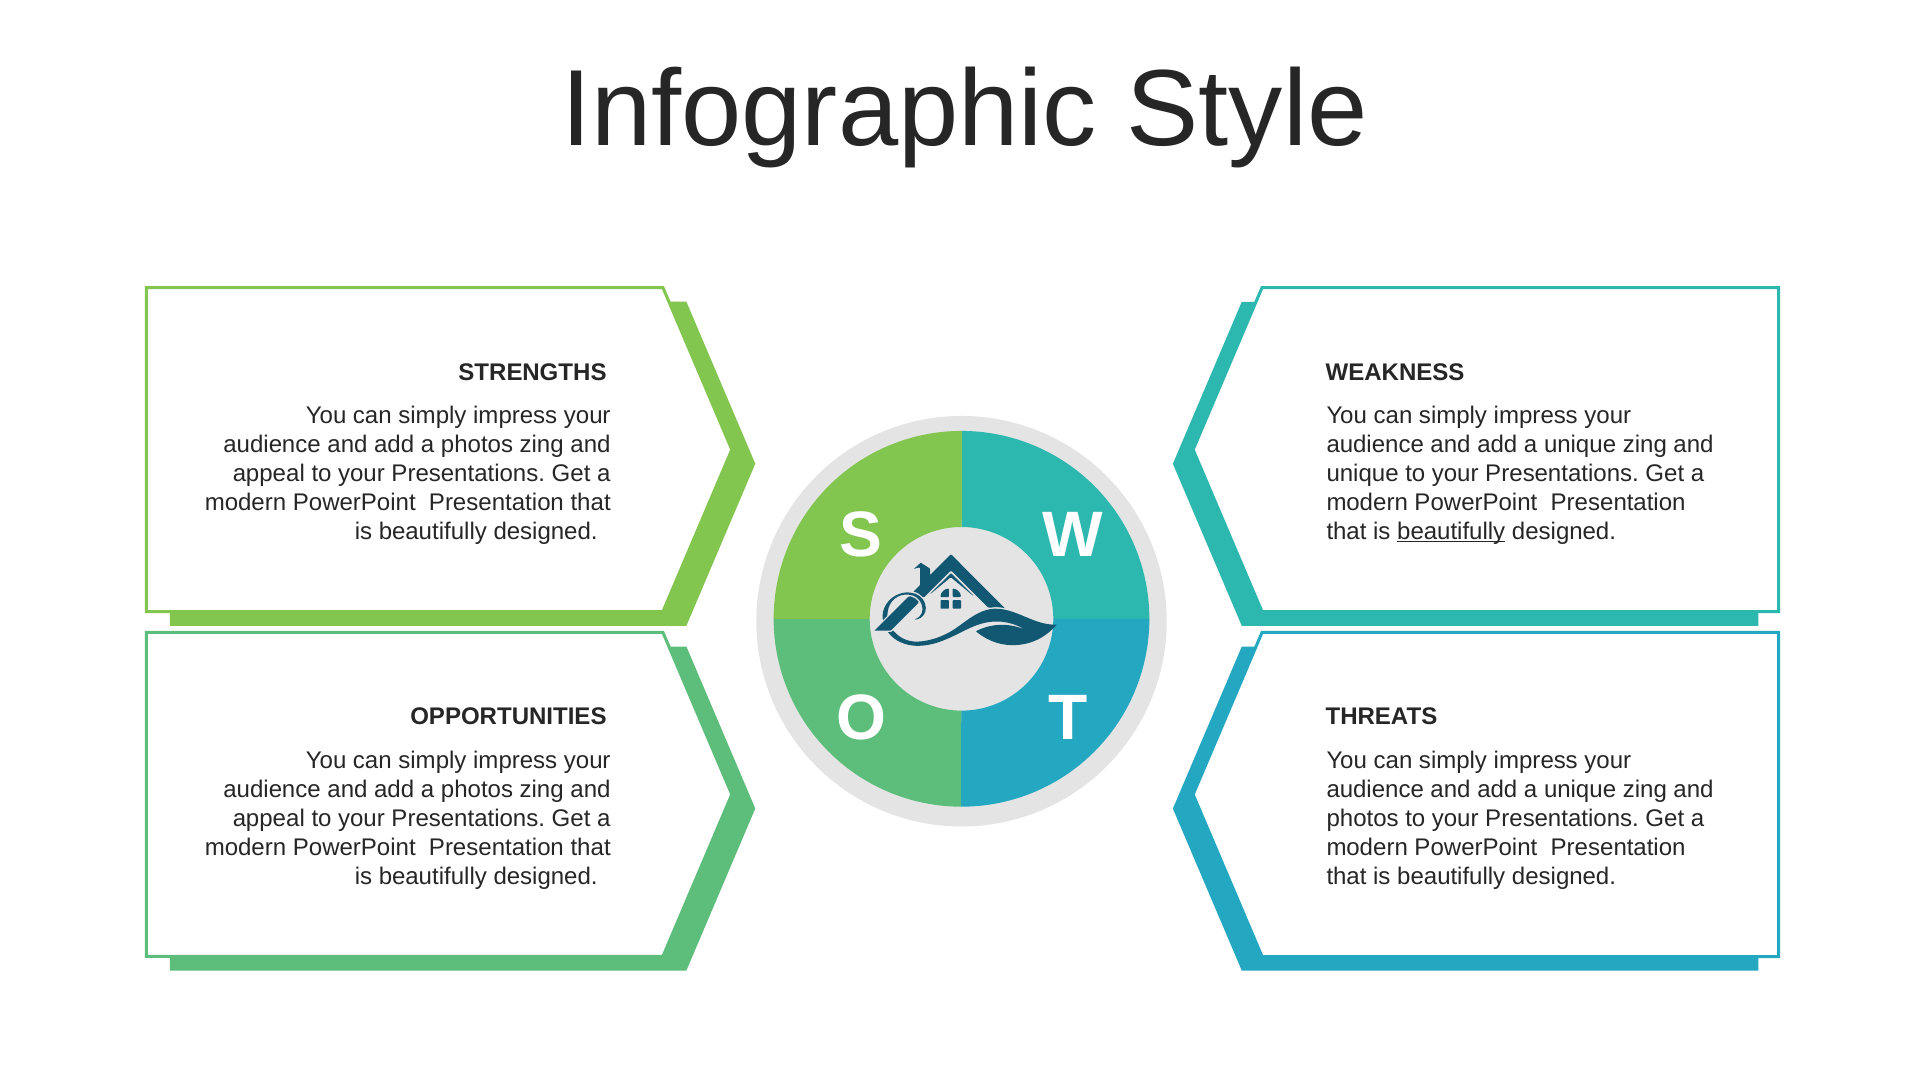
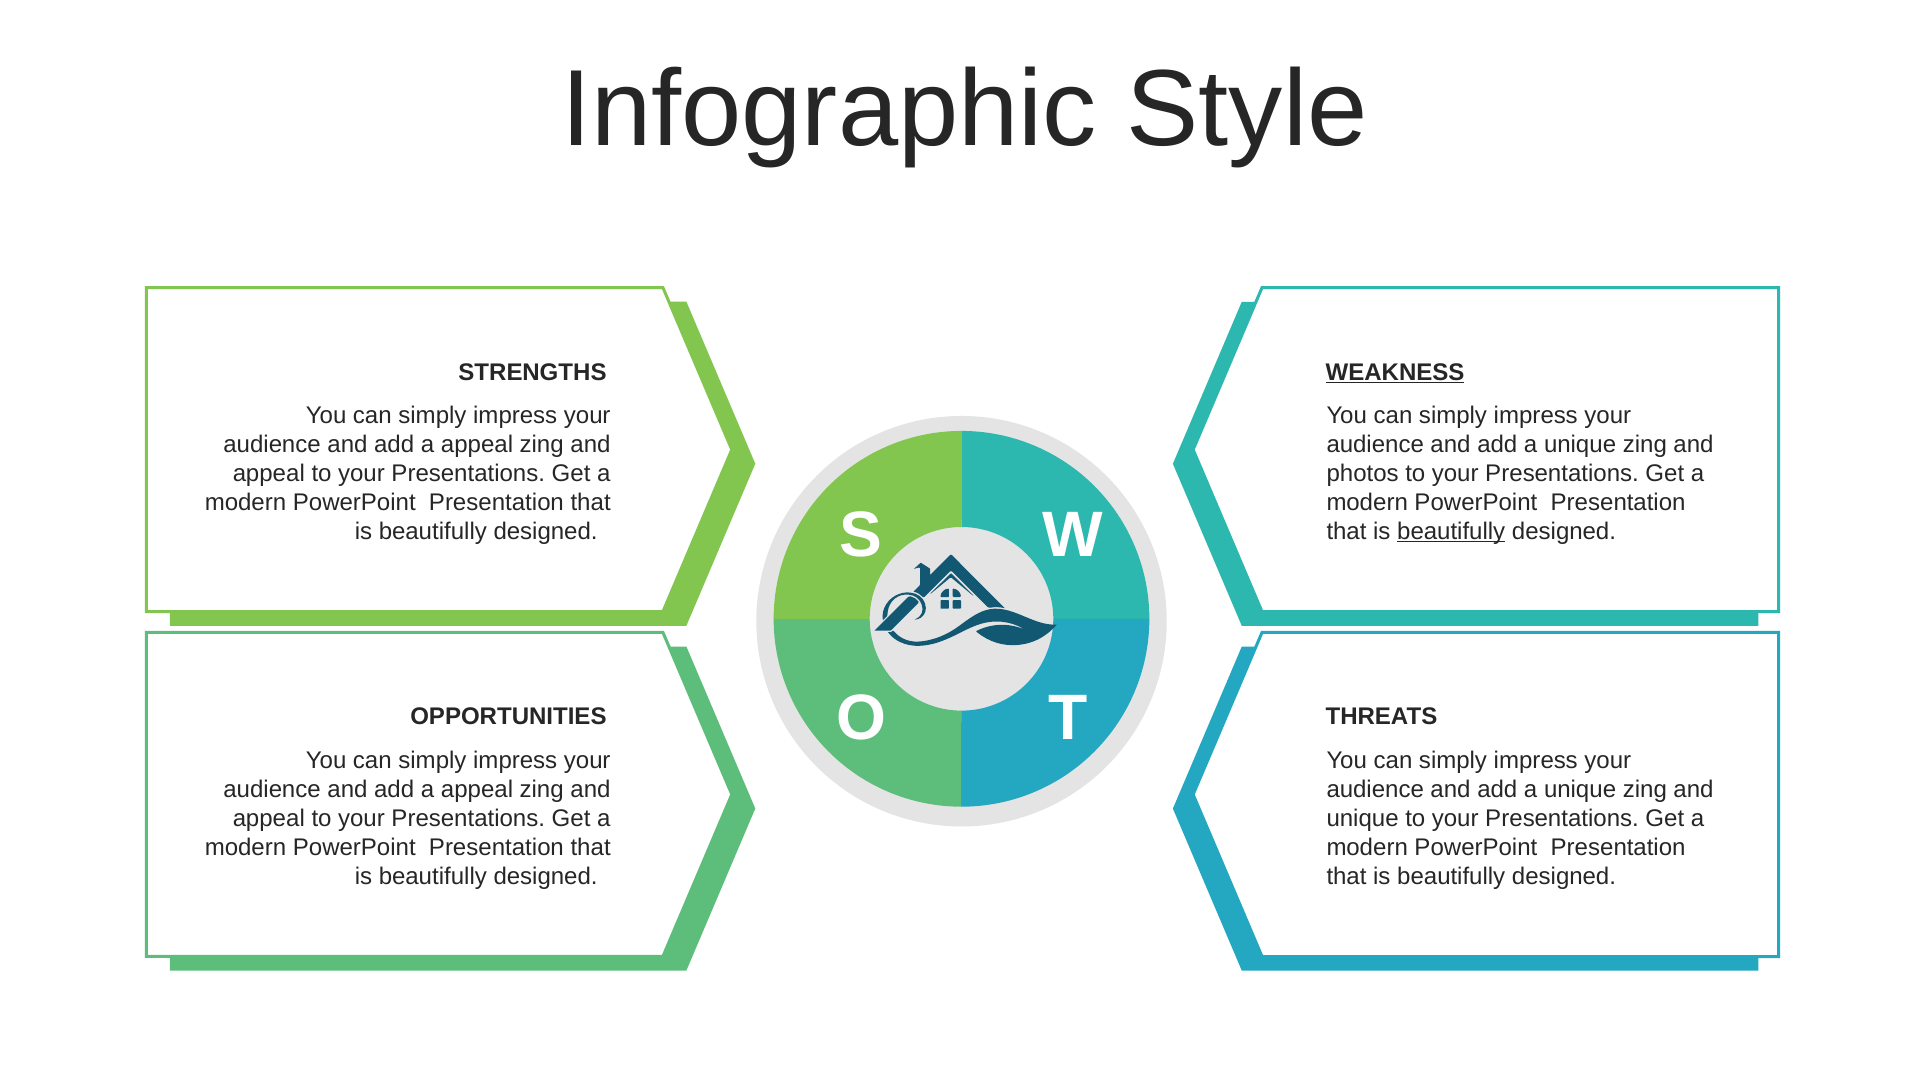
WEAKNESS underline: none -> present
photos at (477, 445): photos -> appeal
unique at (1363, 474): unique -> photos
photos at (477, 789): photos -> appeal
photos at (1363, 818): photos -> unique
